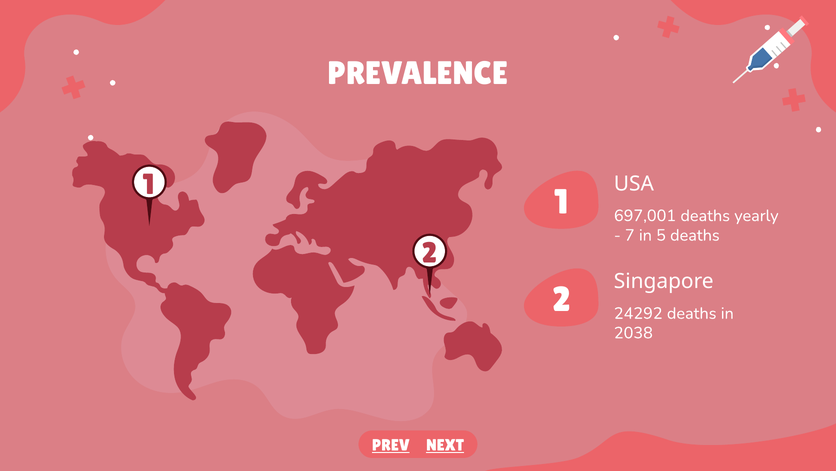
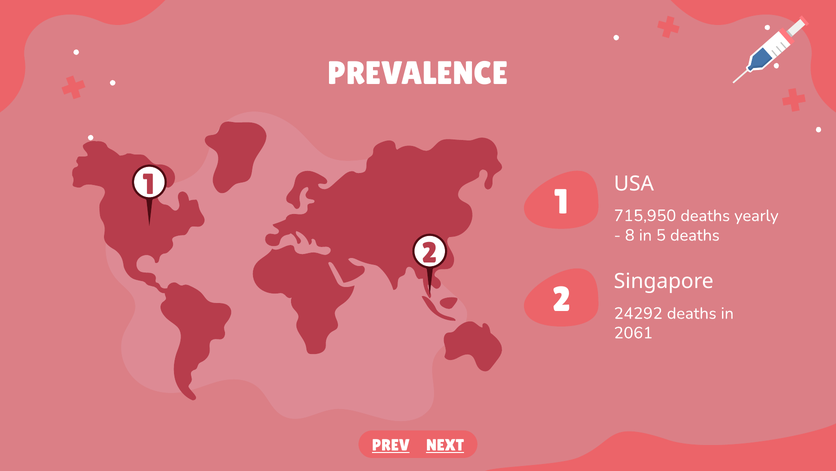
697,001: 697,001 -> 715,950
7: 7 -> 8
2038: 2038 -> 2061
